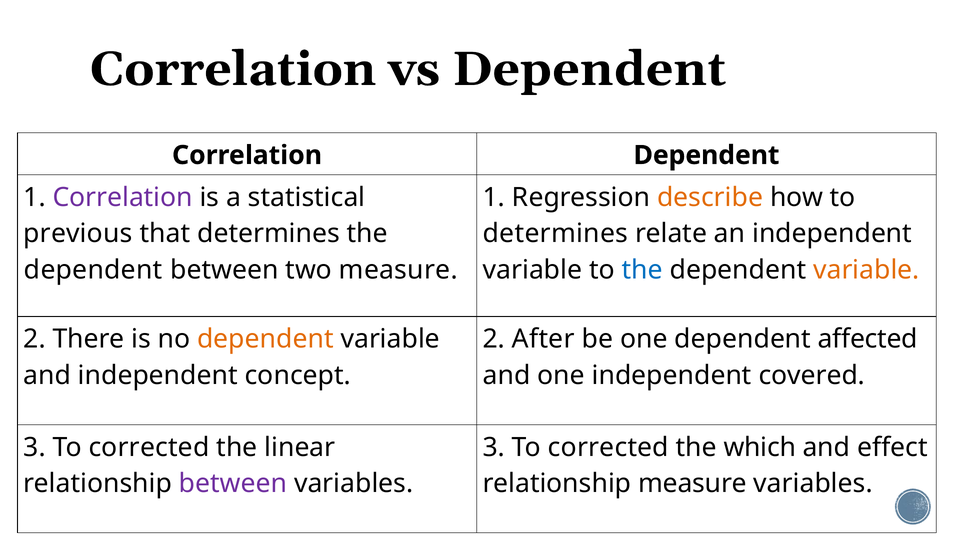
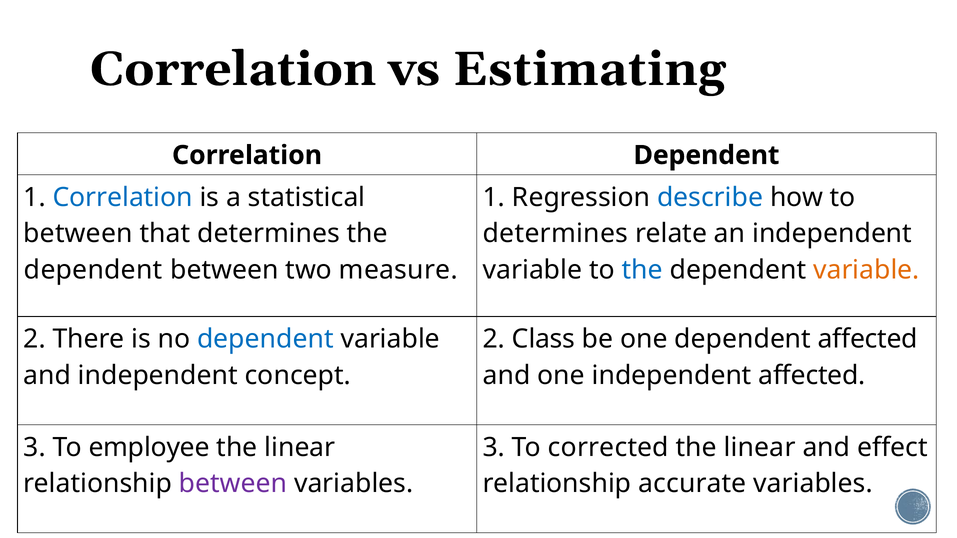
vs Dependent: Dependent -> Estimating
Correlation at (123, 198) colour: purple -> blue
describe colour: orange -> blue
previous at (78, 234): previous -> between
dependent at (265, 339) colour: orange -> blue
After: After -> Class
independent covered: covered -> affected
corrected at (149, 448): corrected -> employee
which at (760, 448): which -> linear
relationship measure: measure -> accurate
